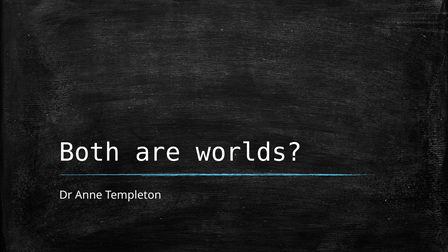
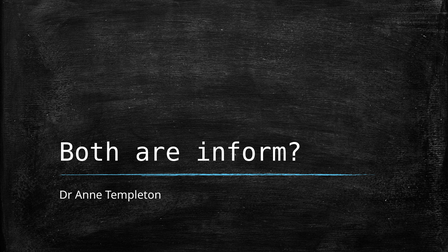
worlds: worlds -> inform
